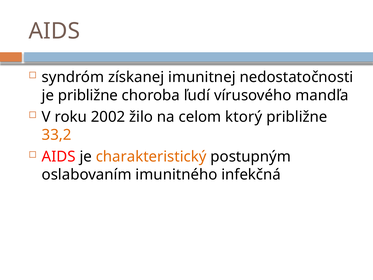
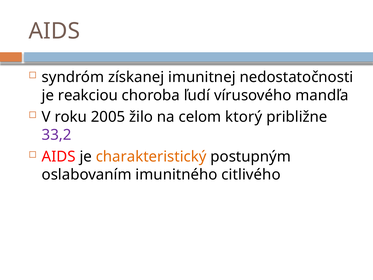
je približne: približne -> reakciou
2002: 2002 -> 2005
33,2 colour: orange -> purple
infekčná: infekčná -> citlivého
